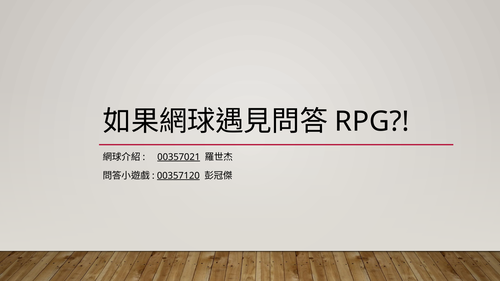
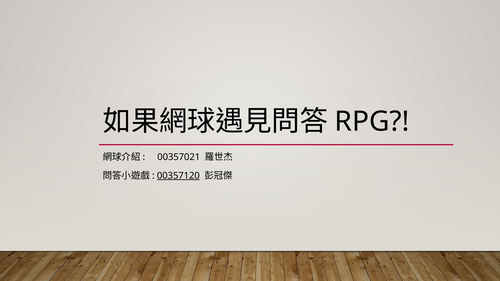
00357021 underline: present -> none
